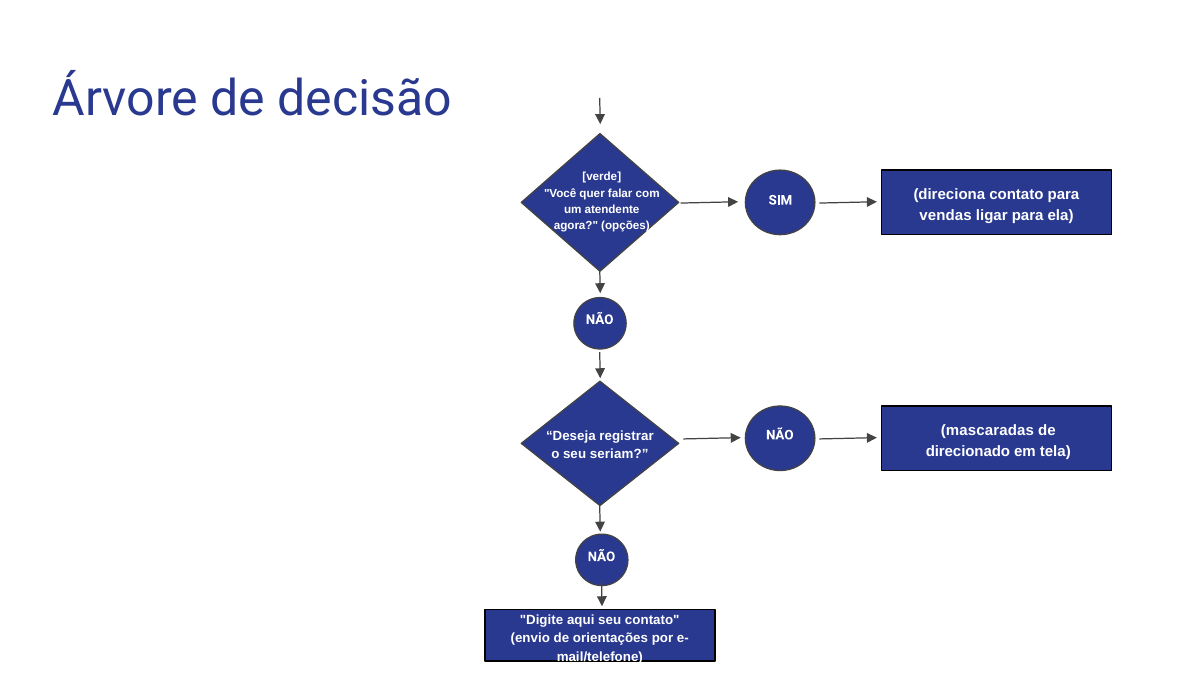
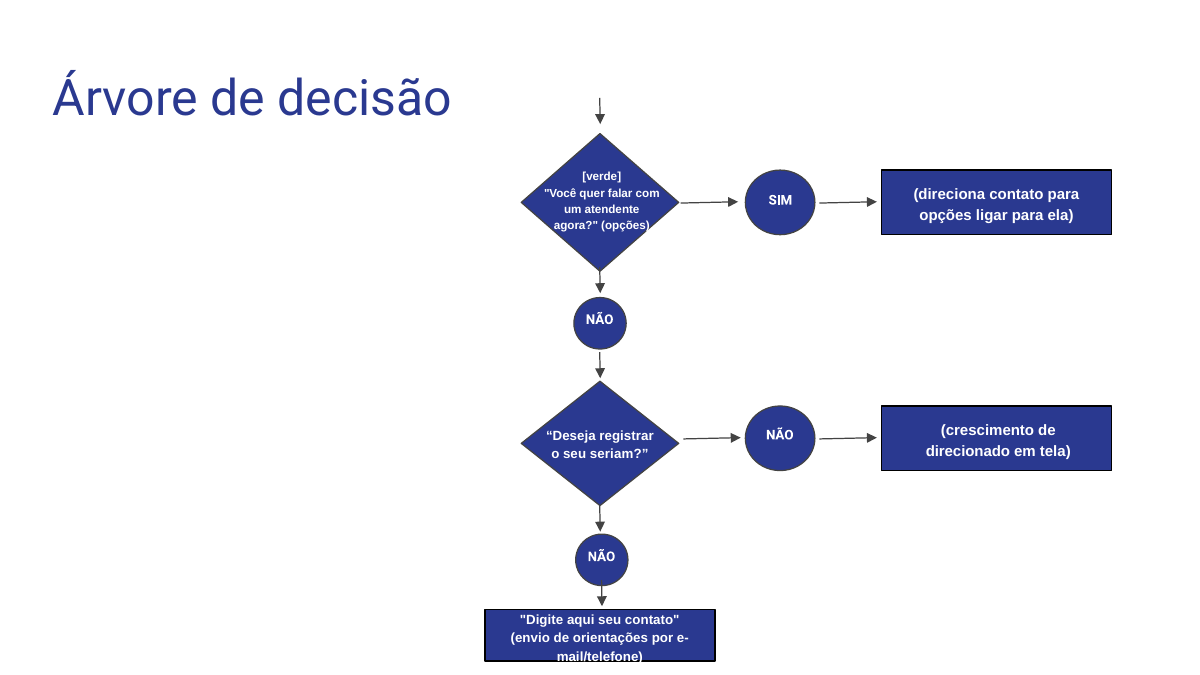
vendas at (946, 216): vendas -> opções
mascaradas: mascaradas -> crescimento
